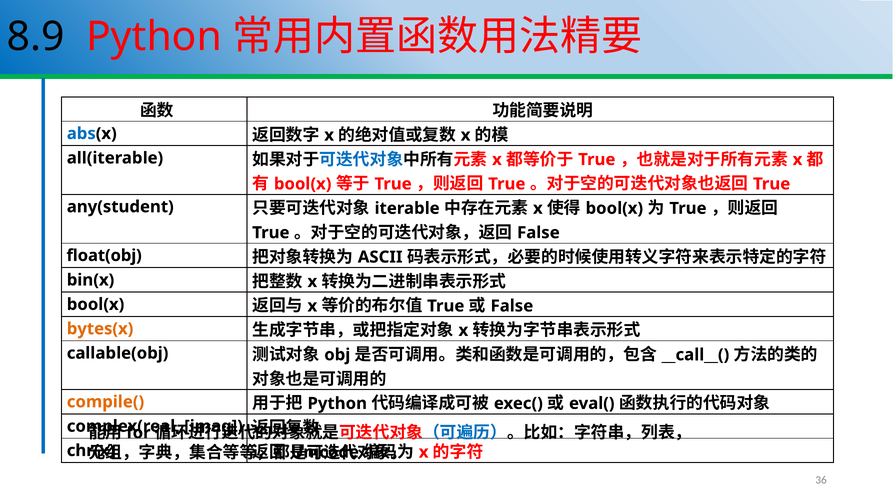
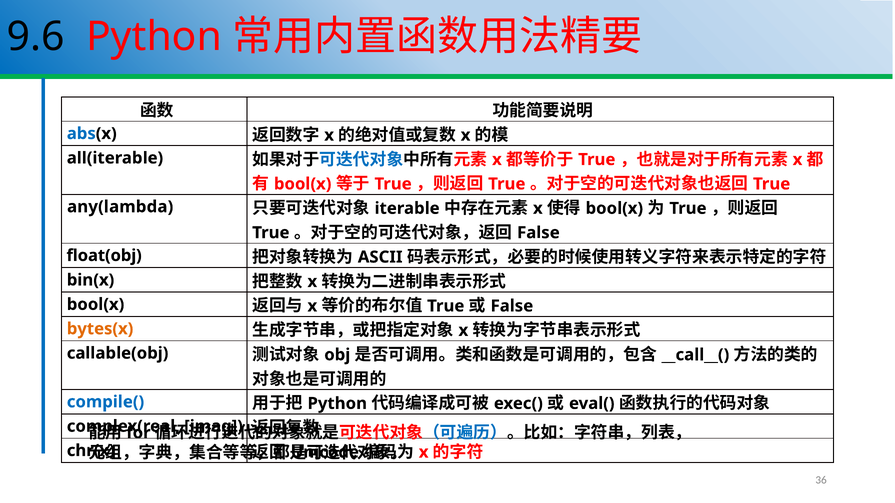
8.9: 8.9 -> 9.6
any(student: any(student -> any(lambda
compile( colour: orange -> blue
